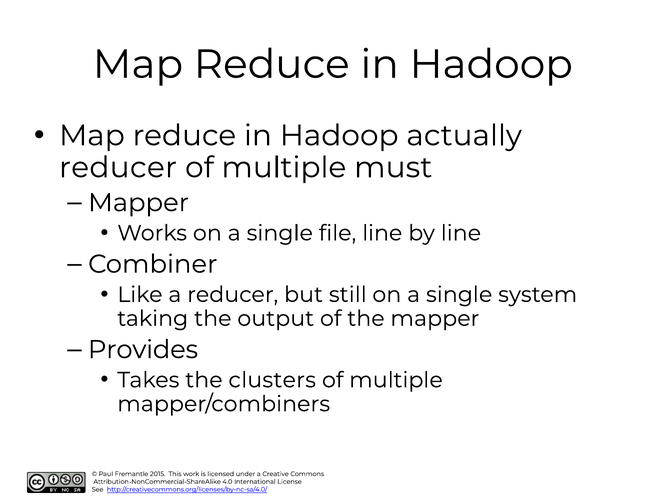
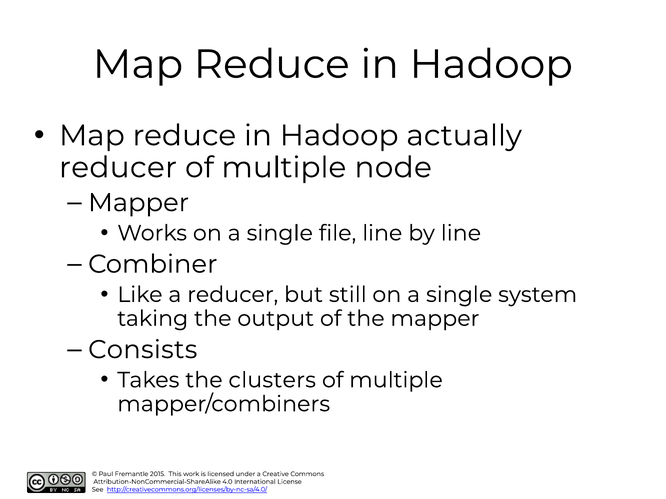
must: must -> node
Provides: Provides -> Consists
